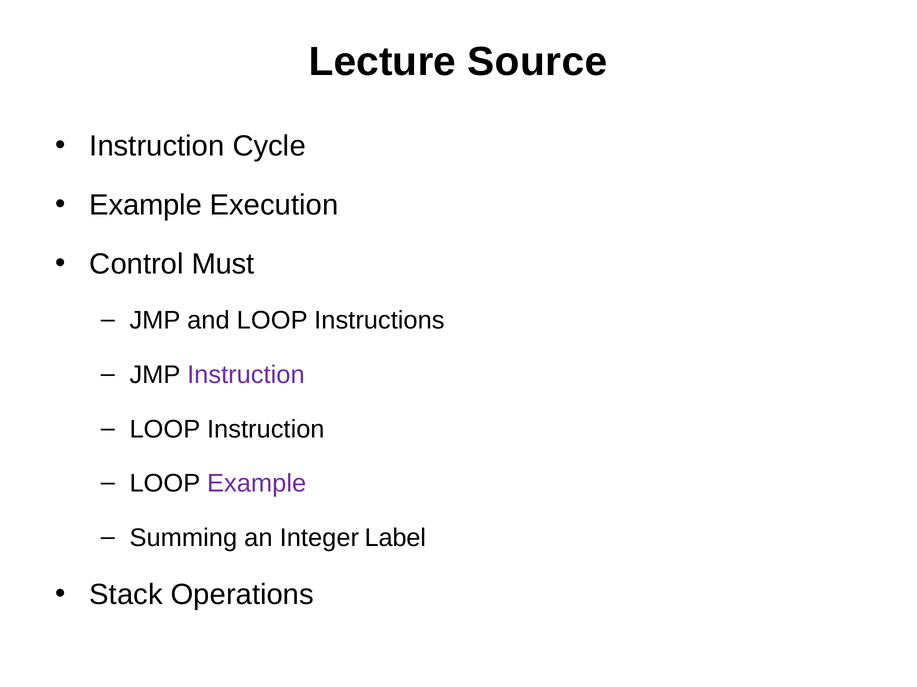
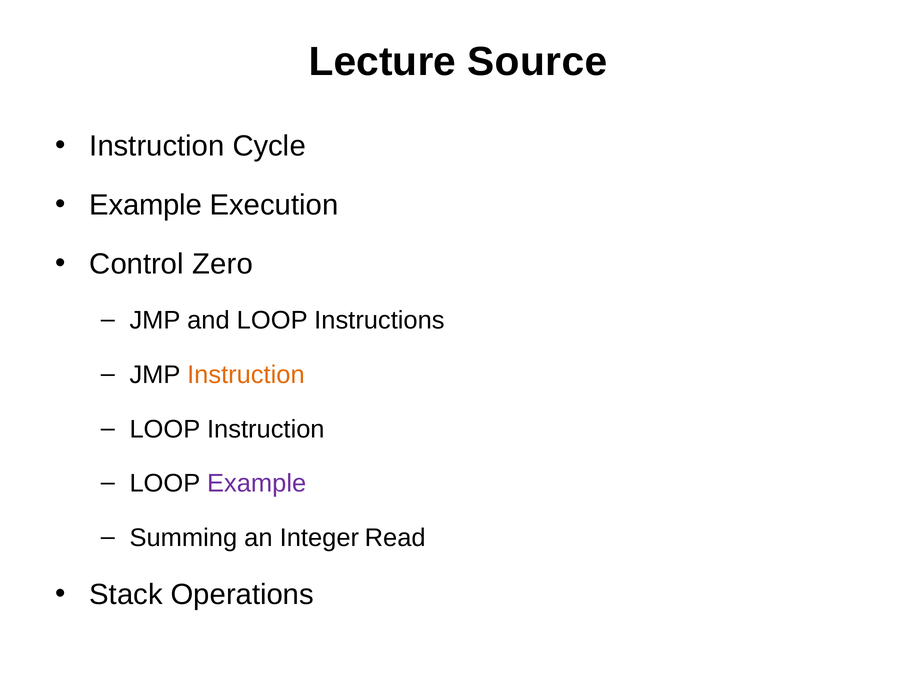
Must: Must -> Zero
Instruction at (246, 375) colour: purple -> orange
Label: Label -> Read
